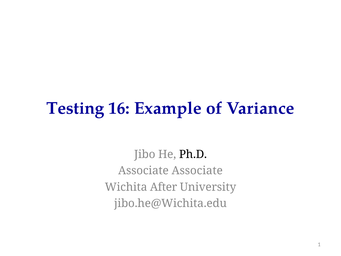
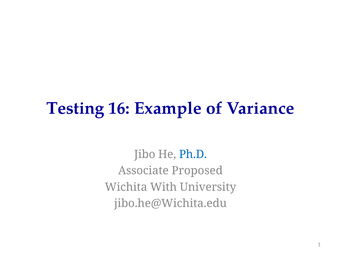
Ph.D colour: black -> blue
Associate Associate: Associate -> Proposed
After: After -> With
